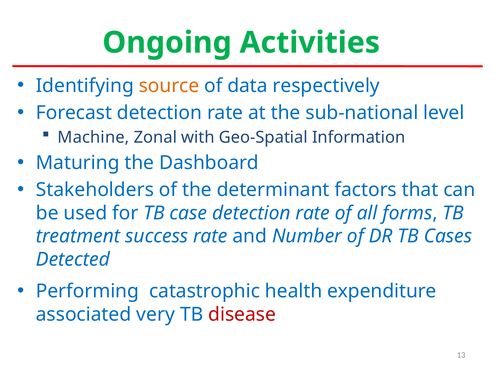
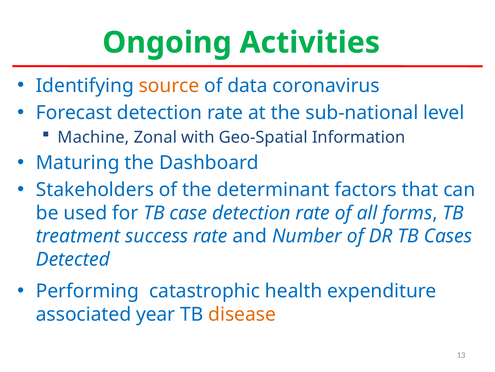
respectively: respectively -> coronavirus
very: very -> year
disease colour: red -> orange
